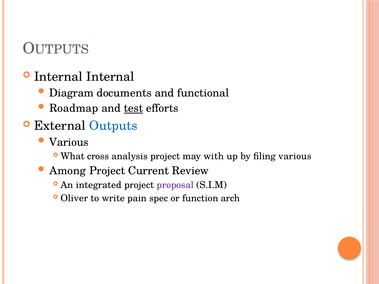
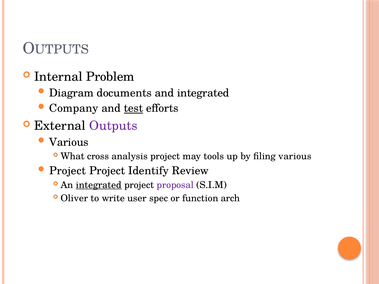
Internal Internal: Internal -> Problem
and functional: functional -> integrated
Roadmap: Roadmap -> Company
Outputs colour: blue -> purple
with: with -> tools
Among at (68, 171): Among -> Project
Current: Current -> Identify
integrated at (99, 185) underline: none -> present
pain: pain -> user
